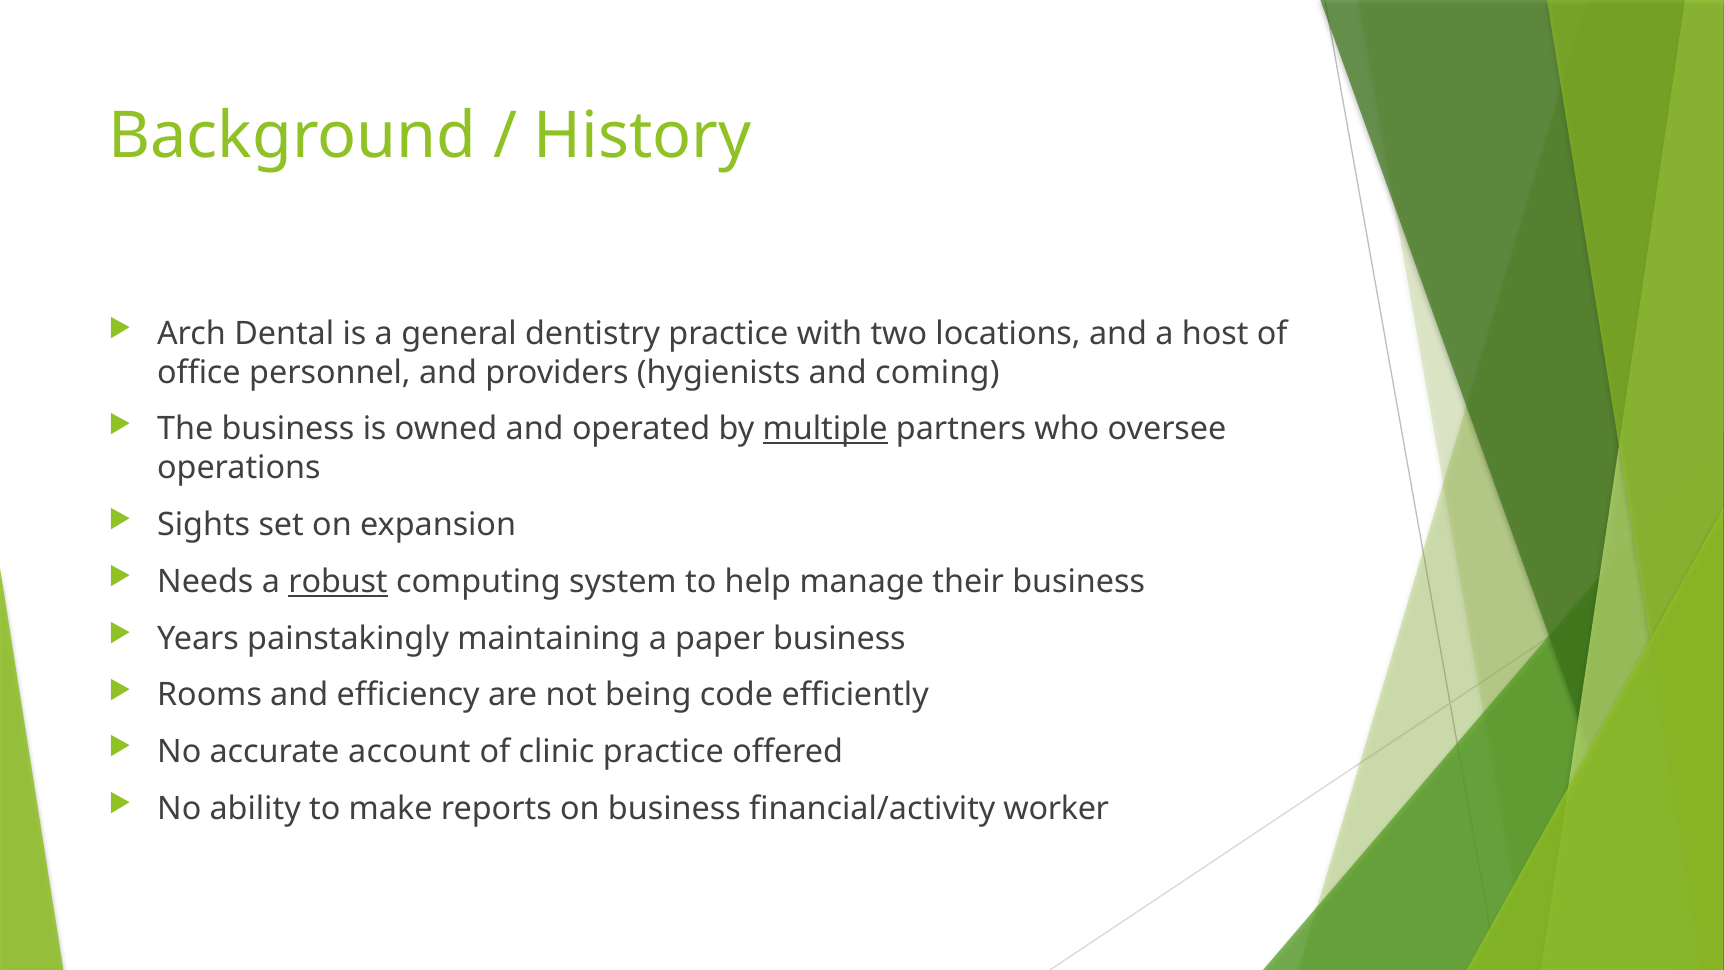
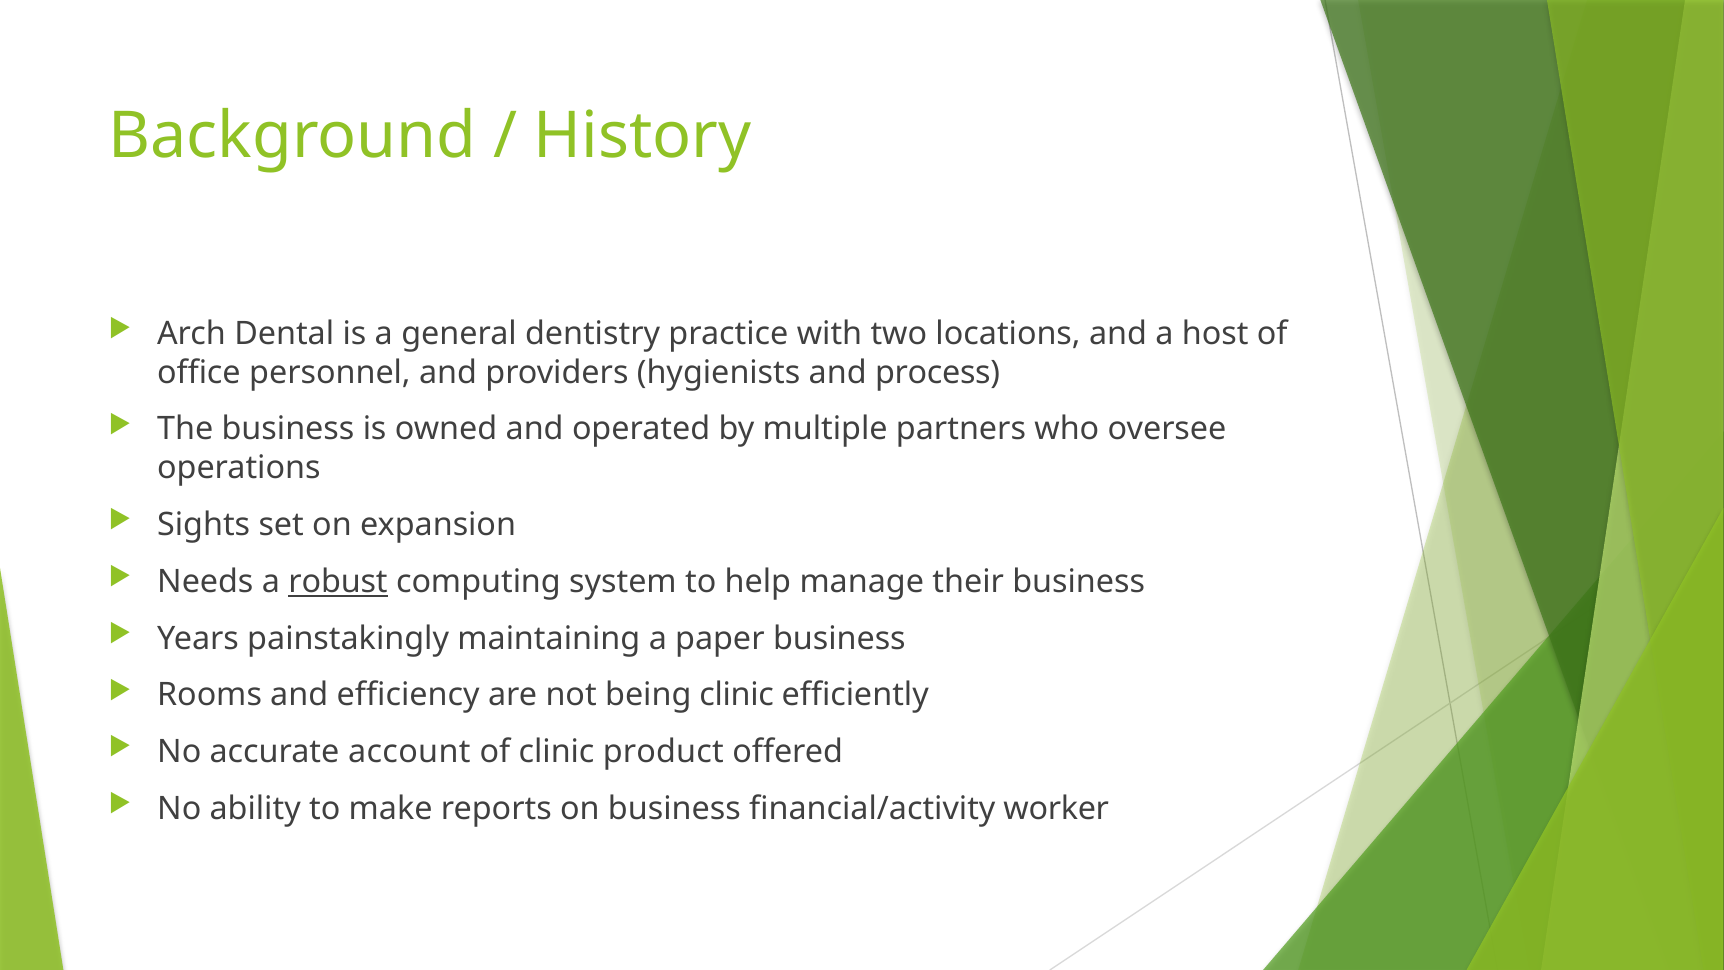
coming: coming -> process
multiple underline: present -> none
being code: code -> clinic
clinic practice: practice -> product
